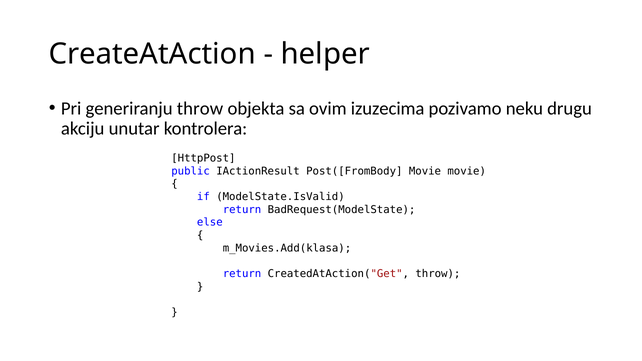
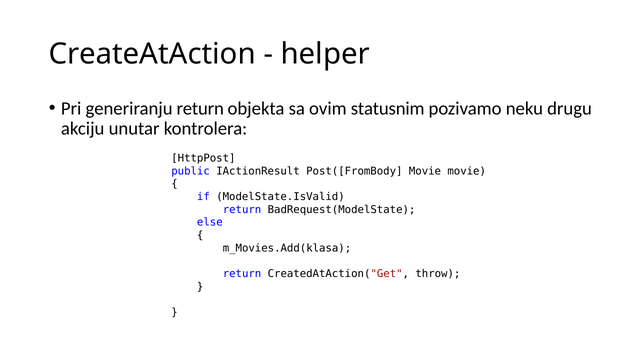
generiranju throw: throw -> return
izuzecima: izuzecima -> statusnim
